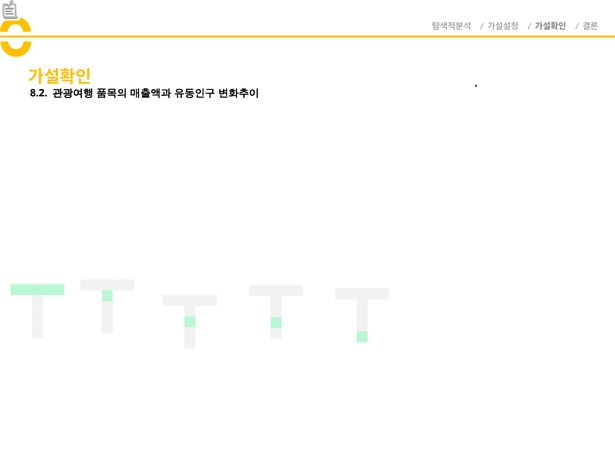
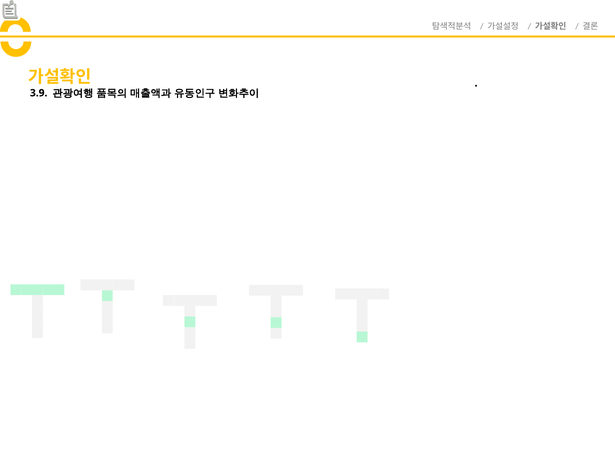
8.2: 8.2 -> 3.9
